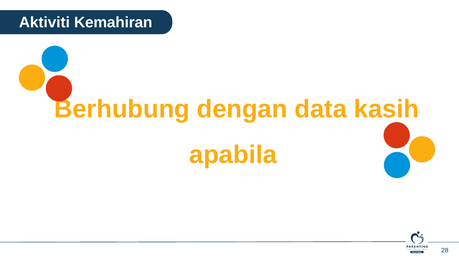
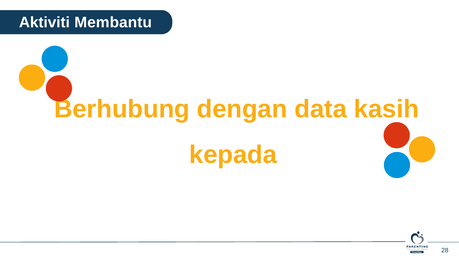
Kemahiran: Kemahiran -> Membantu
apabila: apabila -> kepada
